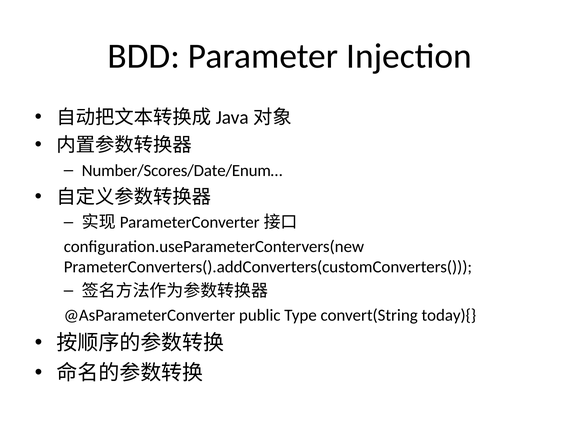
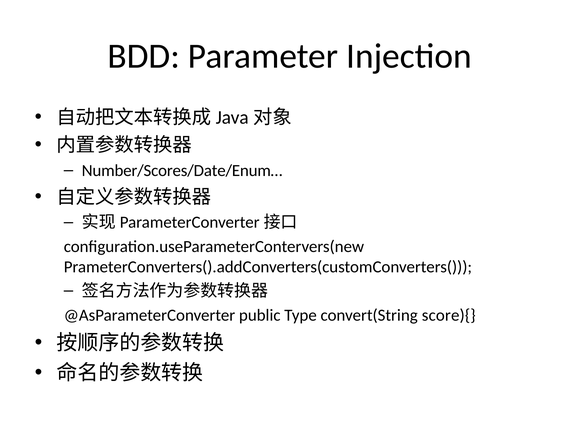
today){: today){ -> score){
